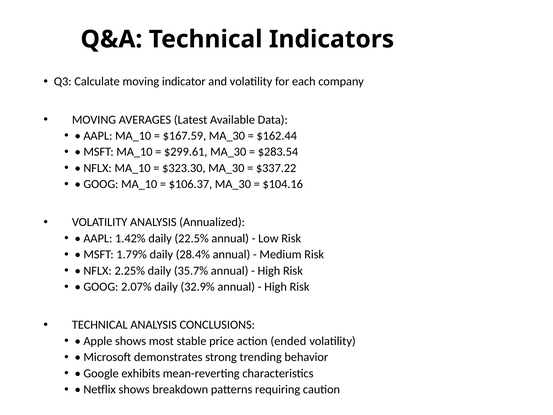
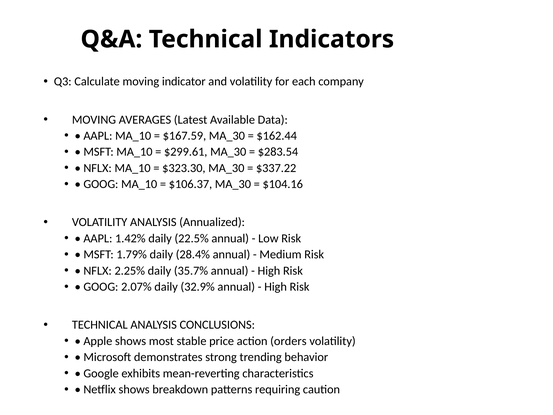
ended: ended -> orders
